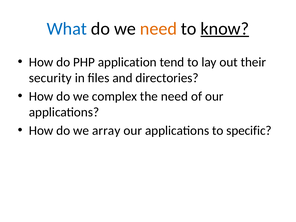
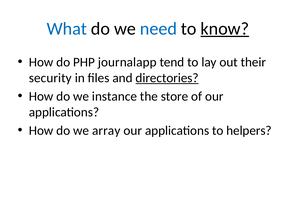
need at (158, 29) colour: orange -> blue
application: application -> journalapp
directories underline: none -> present
complex: complex -> instance
the need: need -> store
specific: specific -> helpers
